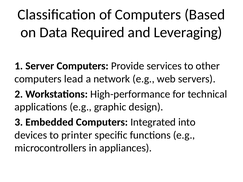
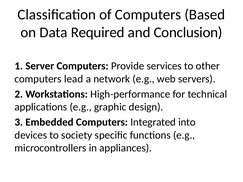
Leveraging: Leveraging -> Conclusion
printer: printer -> society
